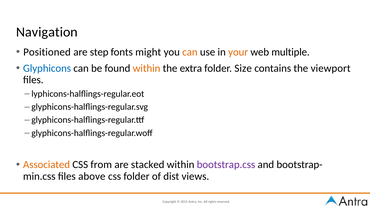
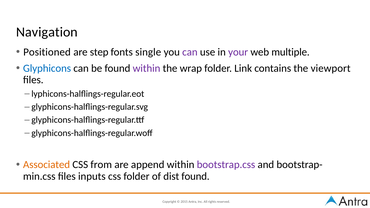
might: might -> single
can at (190, 52) colour: orange -> purple
your colour: orange -> purple
within at (147, 68) colour: orange -> purple
extra: extra -> wrap
Size: Size -> Link
stacked: stacked -> append
above: above -> inputs
dist views: views -> found
